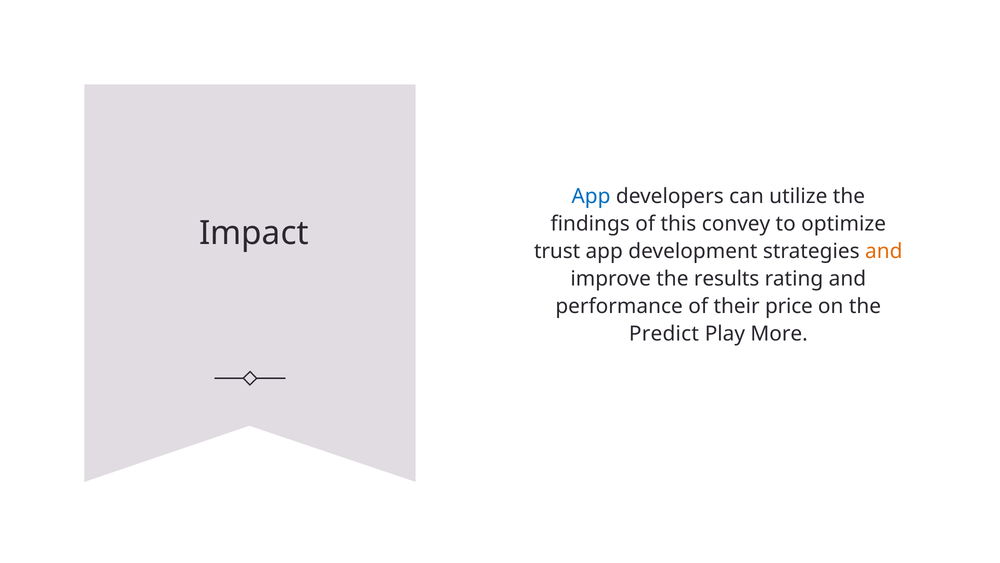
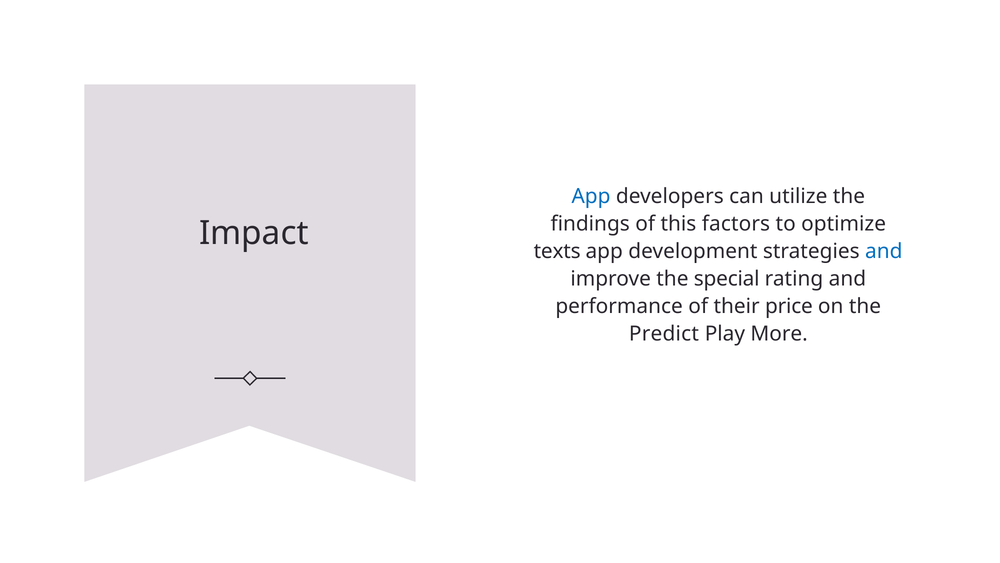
convey: convey -> factors
trust: trust -> texts
and at (884, 251) colour: orange -> blue
results: results -> special
